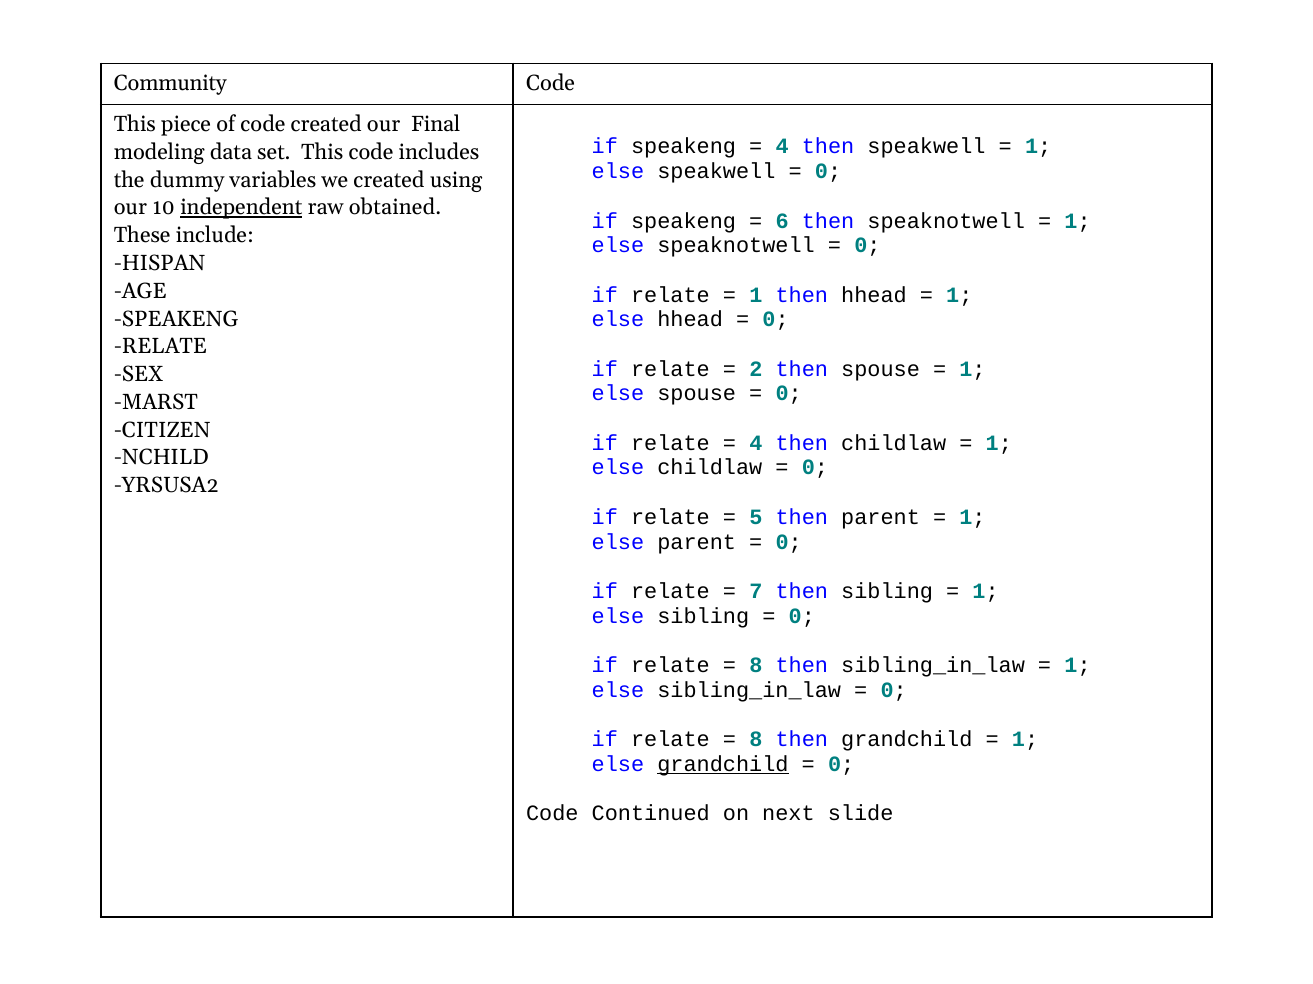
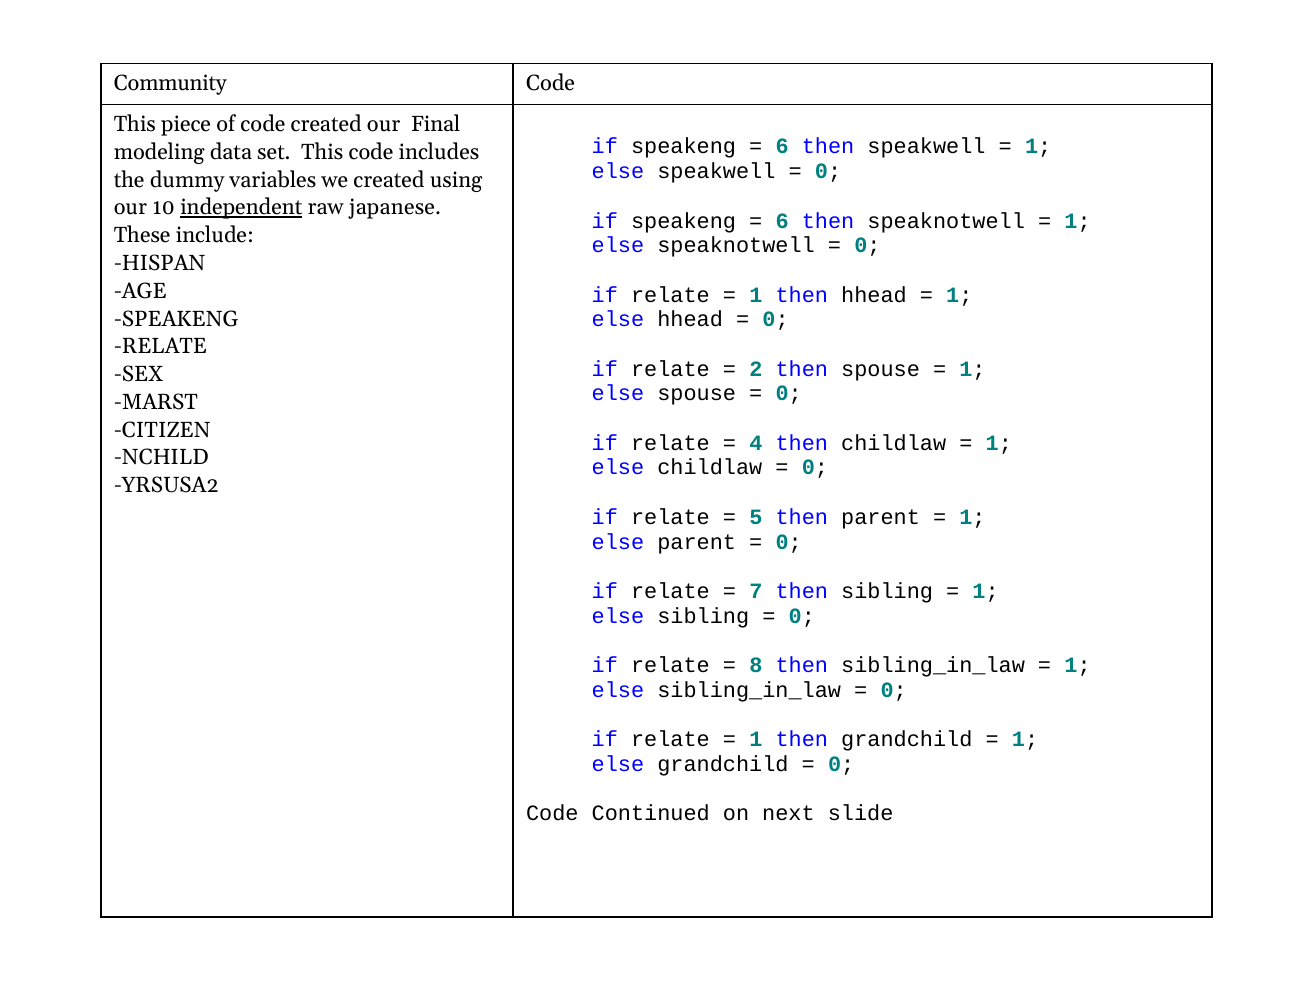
4 at (782, 147): 4 -> 6
obtained: obtained -> japanese
8 at (756, 740): 8 -> 1
grandchild at (723, 765) underline: present -> none
